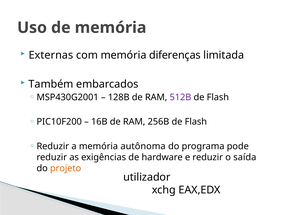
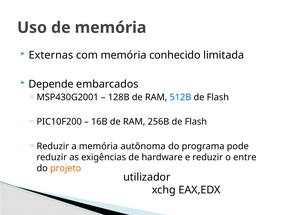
diferenças: diferenças -> conhecido
Também: Também -> Depende
512B colour: purple -> blue
saída: saída -> entre
